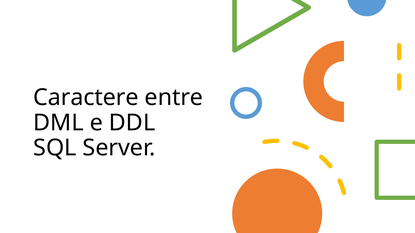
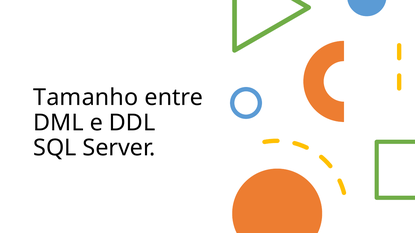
Caractere: Caractere -> Tamanho
